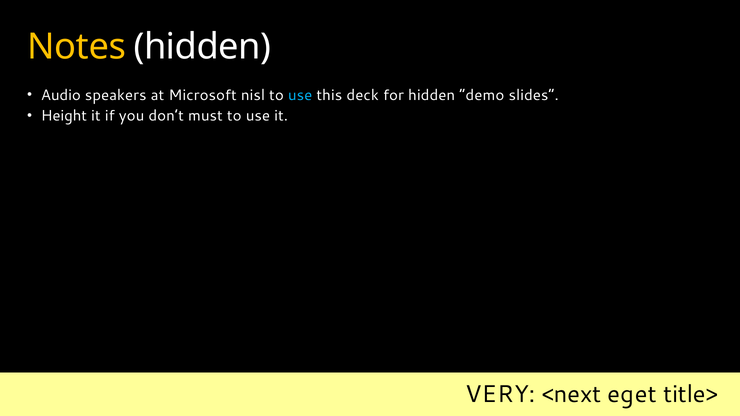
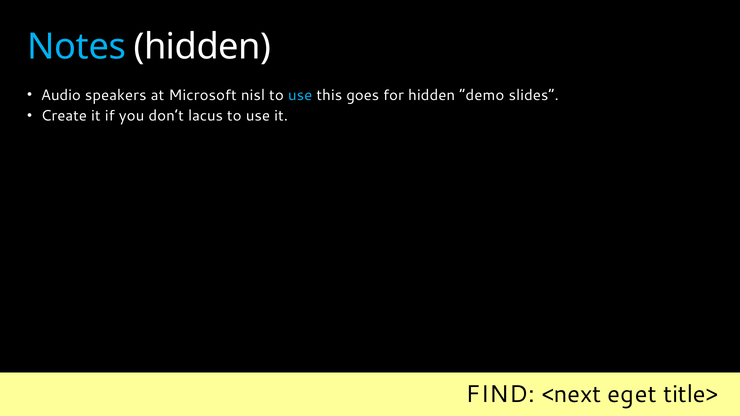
Notes colour: yellow -> light blue
deck: deck -> goes
Height: Height -> Create
must: must -> lacus
VERY: VERY -> FIND
